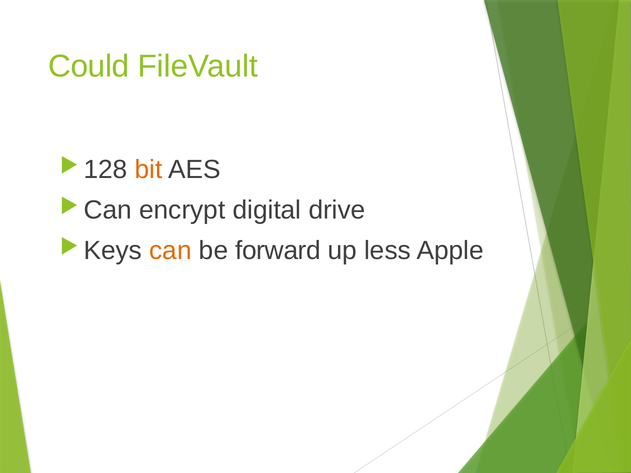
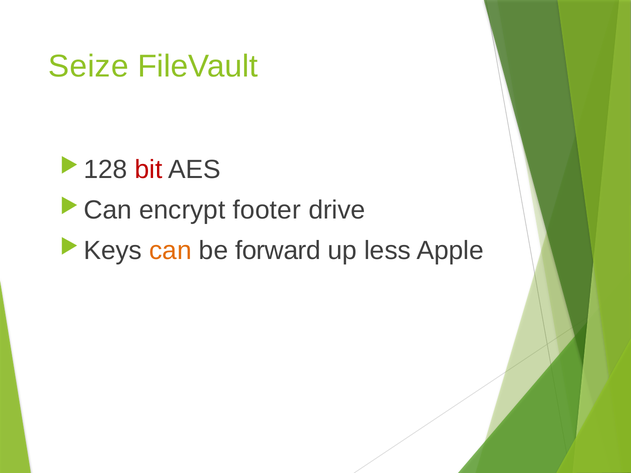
Could: Could -> Seize
bit colour: orange -> red
digital: digital -> footer
